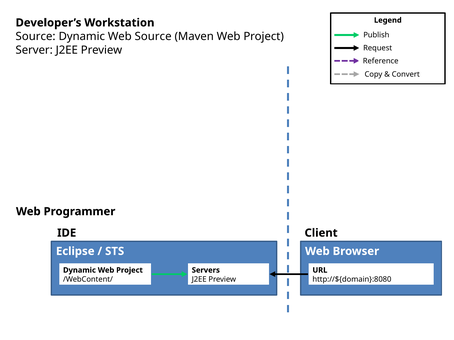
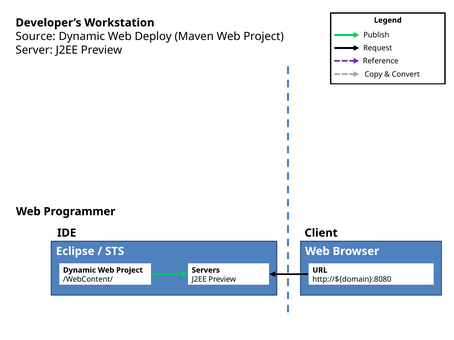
Web Source: Source -> Deploy
